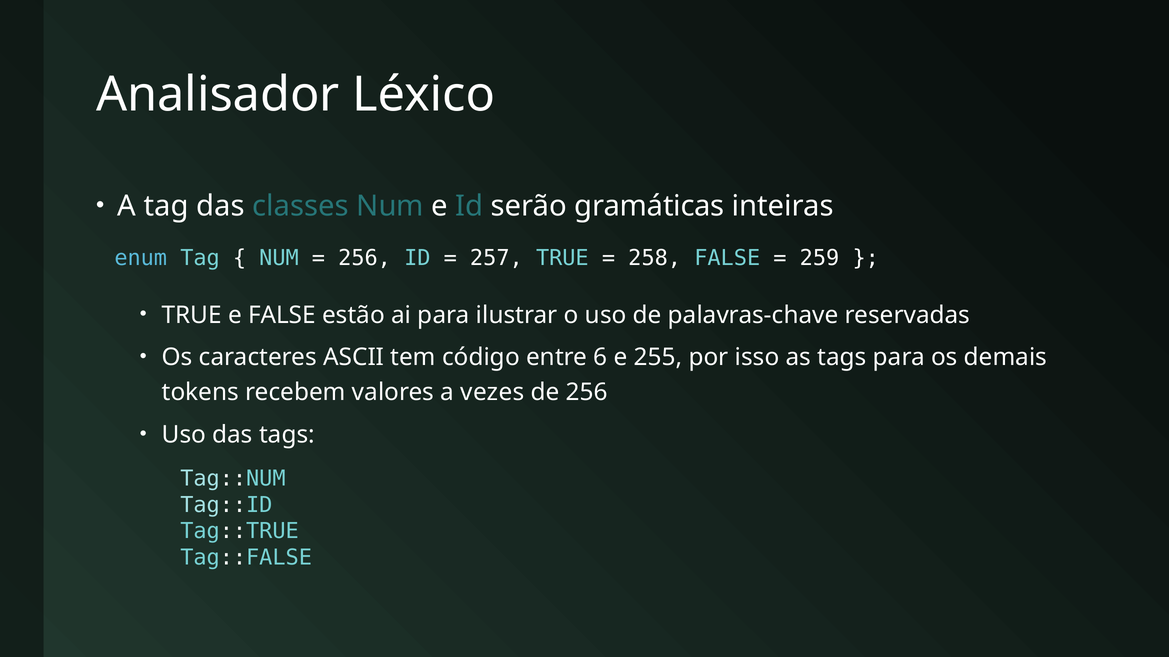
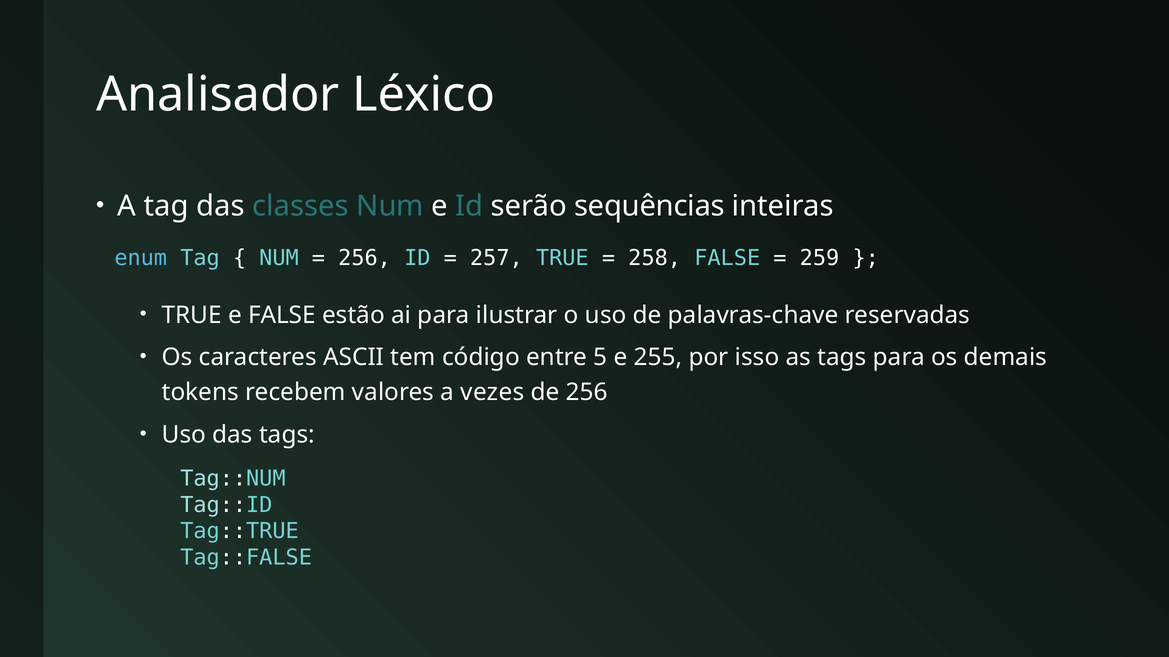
gramáticas: gramáticas -> sequências
6: 6 -> 5
